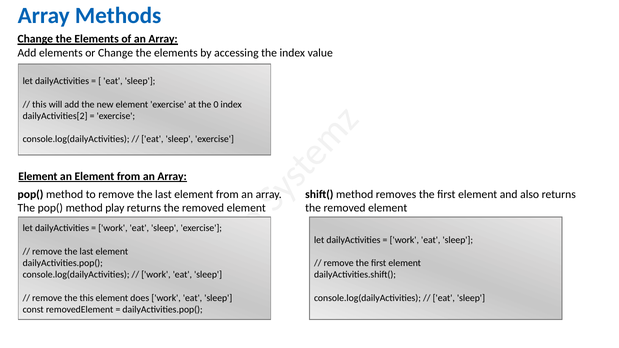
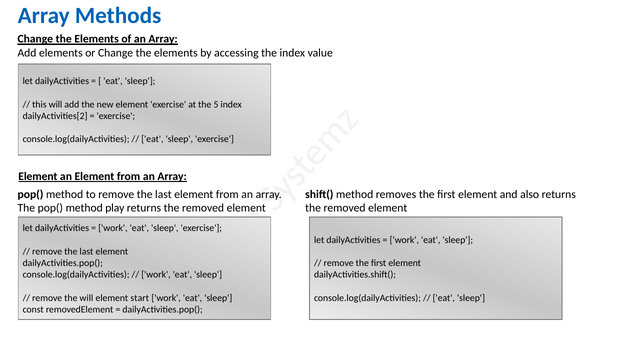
0: 0 -> 5
the this: this -> will
does: does -> start
